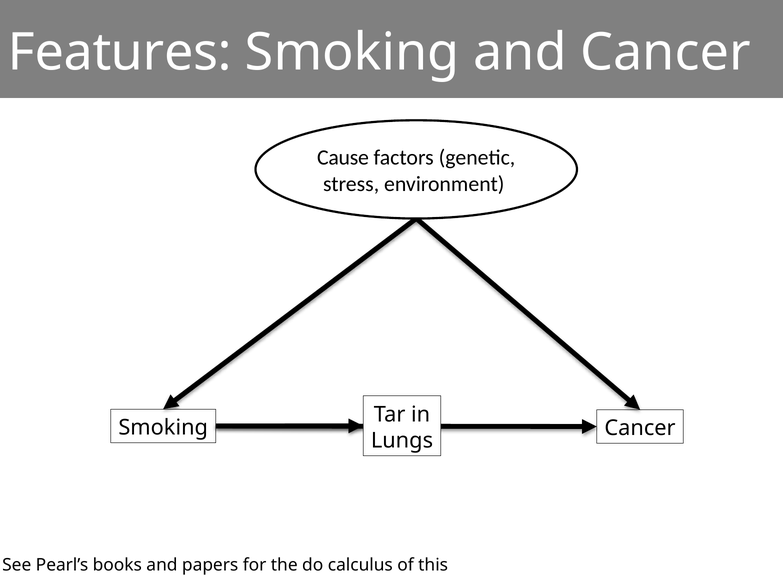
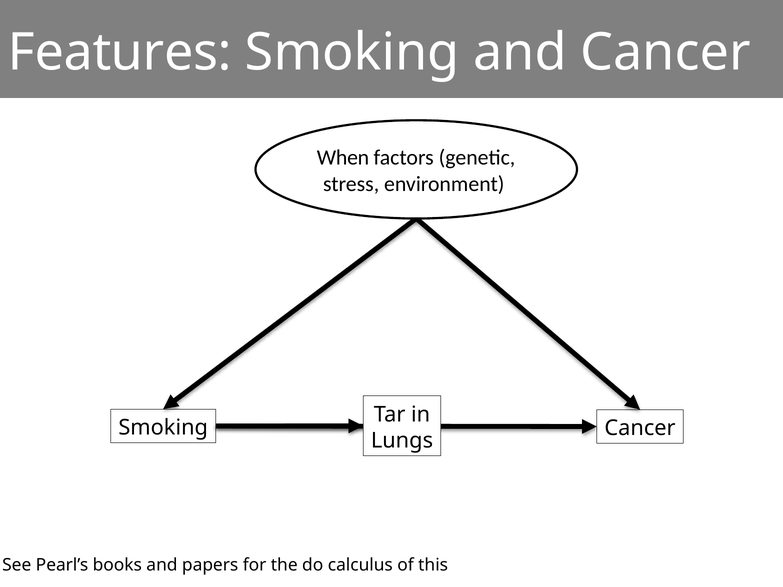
Cause: Cause -> When
